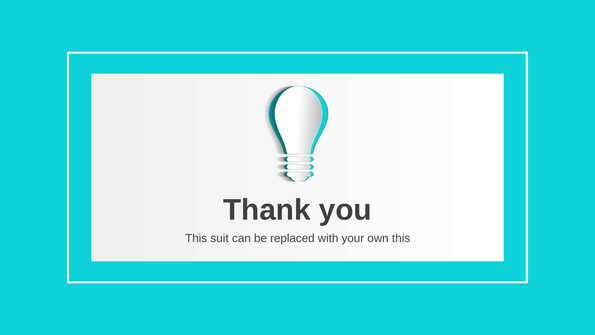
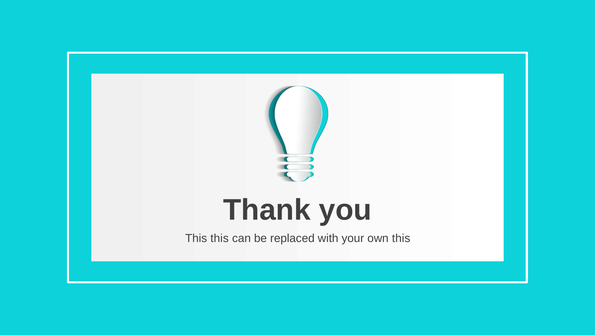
This suit: suit -> this
